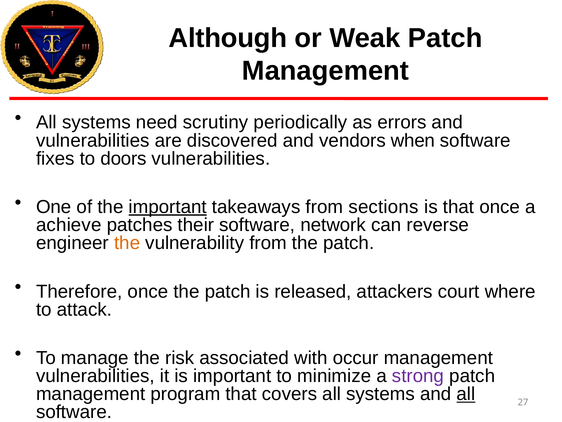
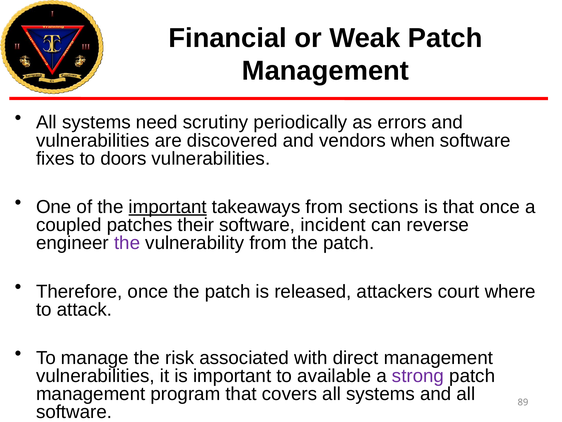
Although: Although -> Financial
achieve: achieve -> coupled
network: network -> incident
the at (127, 243) colour: orange -> purple
occur: occur -> direct
minimize: minimize -> available
all at (466, 394) underline: present -> none
27: 27 -> 89
